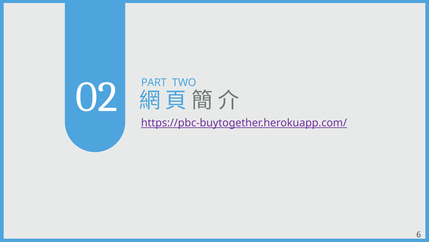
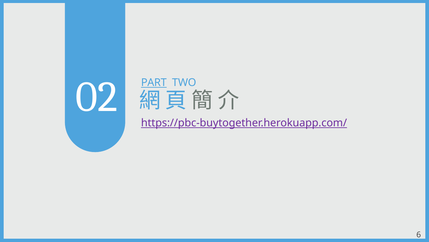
PART underline: none -> present
